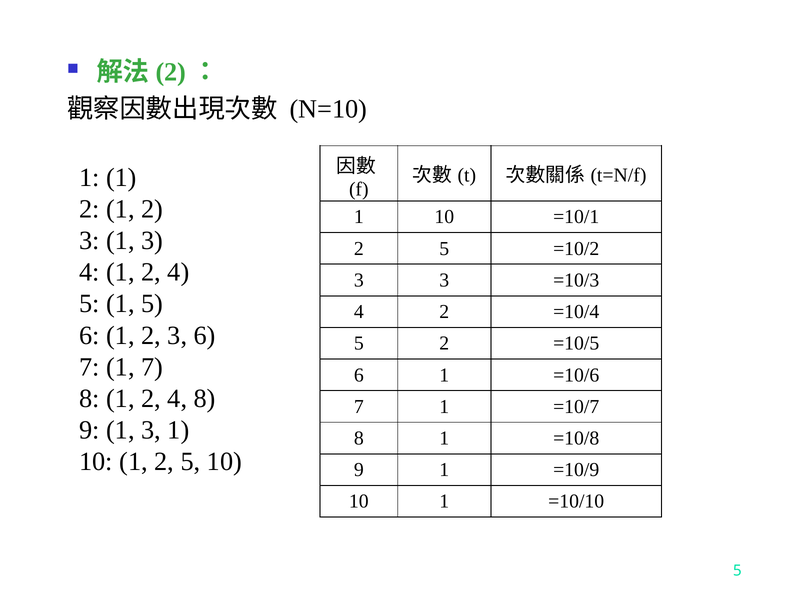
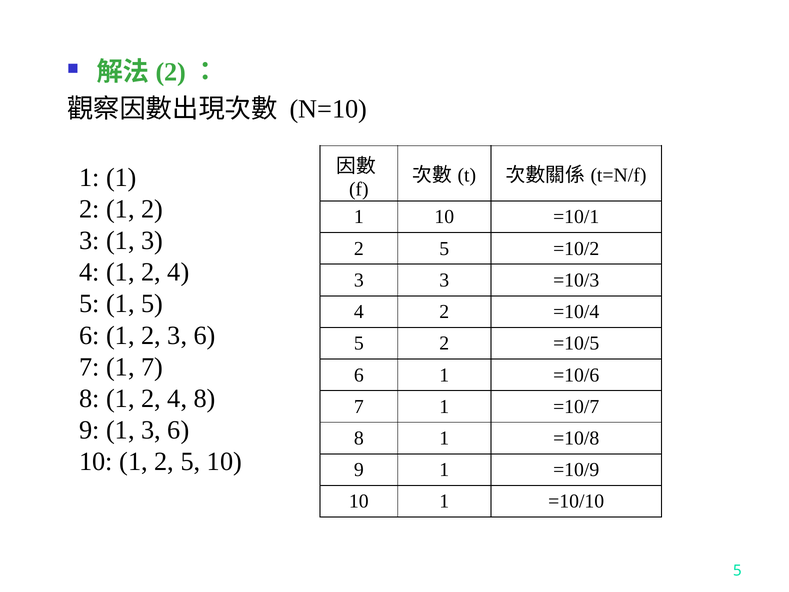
1 3 1: 1 -> 6
